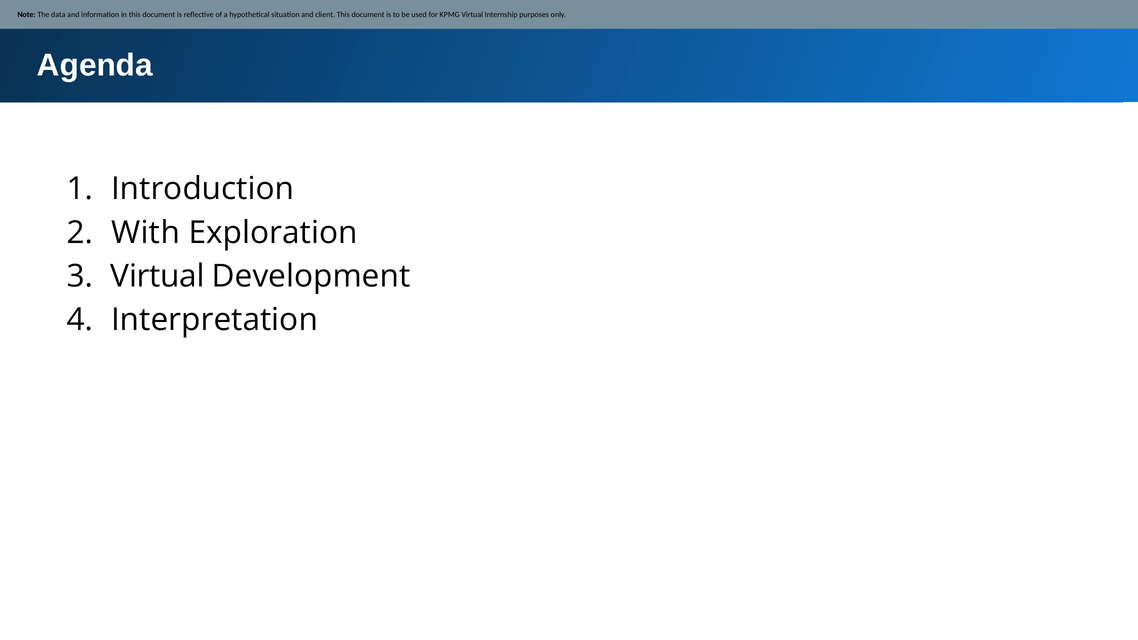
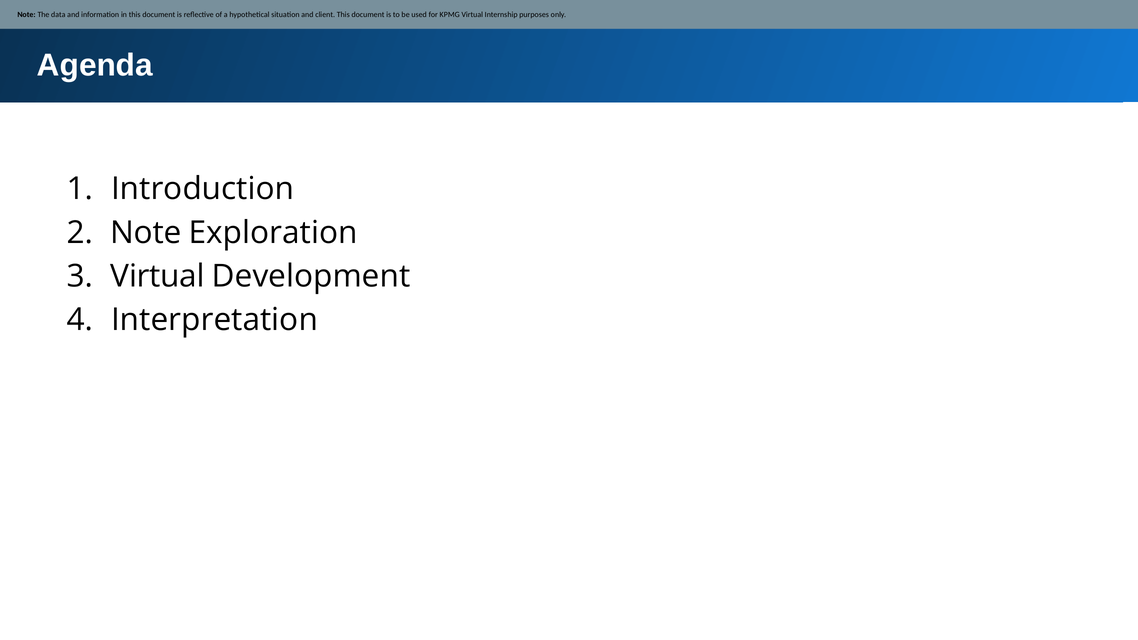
With at (146, 233): With -> Note
